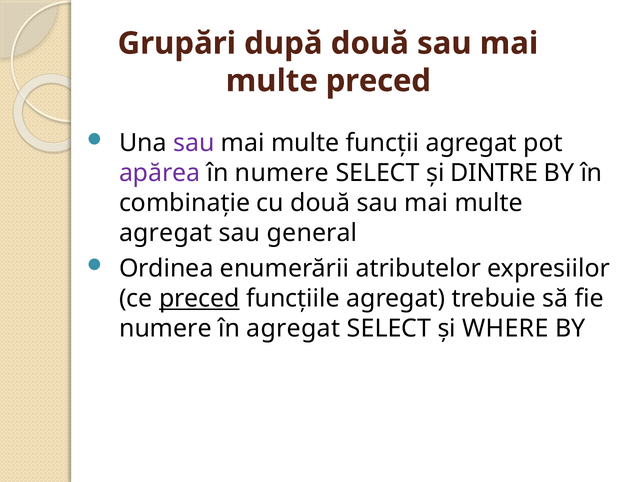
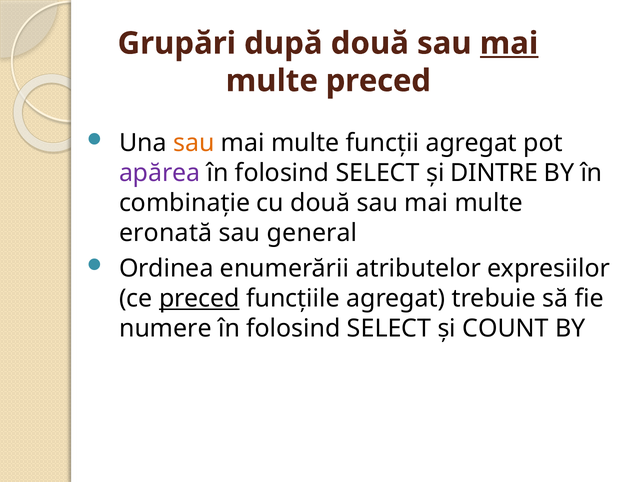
mai at (509, 43) underline: none -> present
sau at (194, 143) colour: purple -> orange
numere at (282, 173): numere -> folosind
agregat at (166, 233): agregat -> eronată
agregat at (293, 328): agregat -> folosind
WHERE: WHERE -> COUNT
